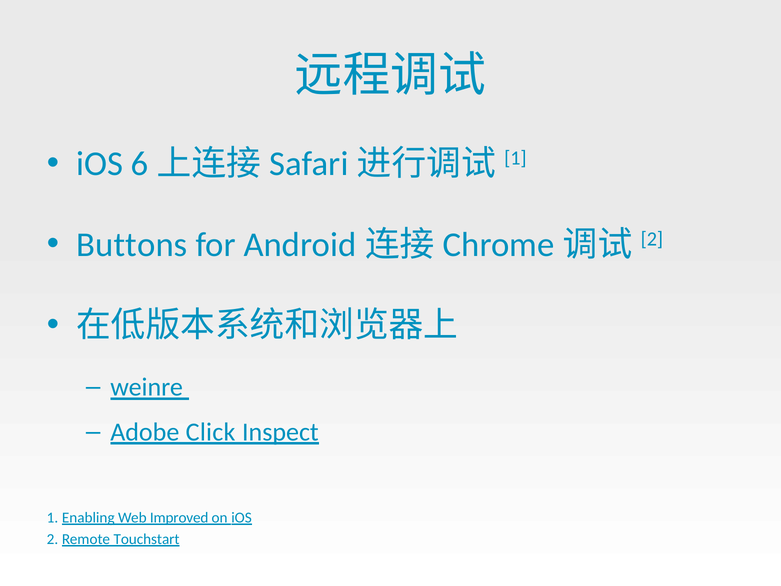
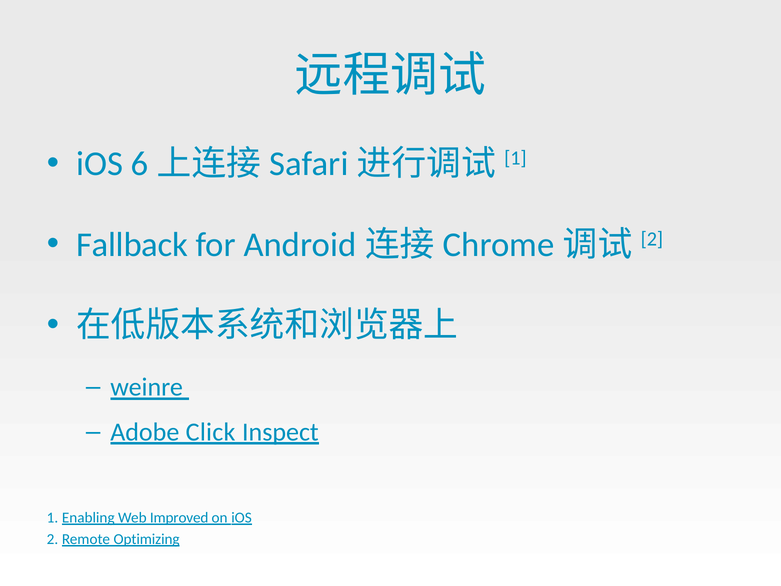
Buttons: Buttons -> Fallback
Touchstart: Touchstart -> Optimizing
